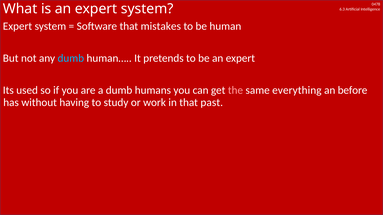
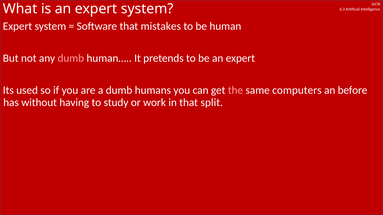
dumb at (71, 58) colour: light blue -> pink
everything: everything -> computers
past: past -> split
